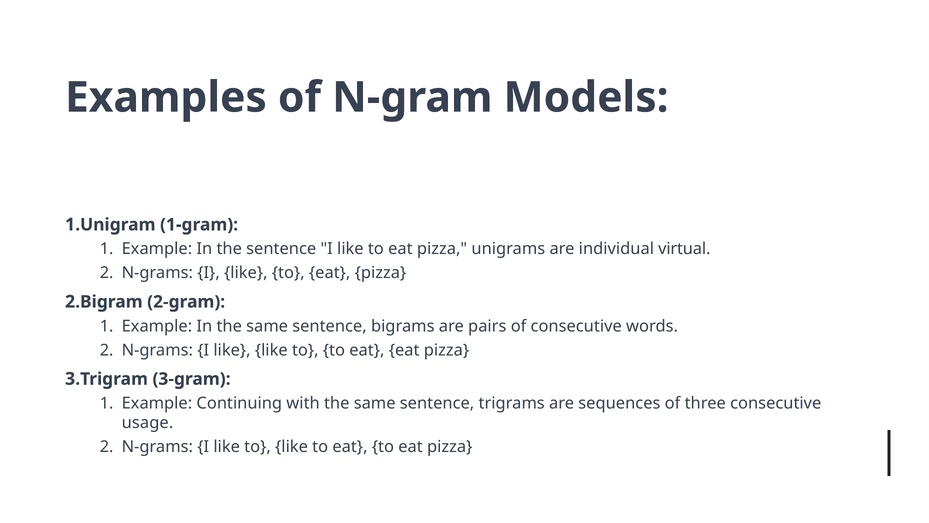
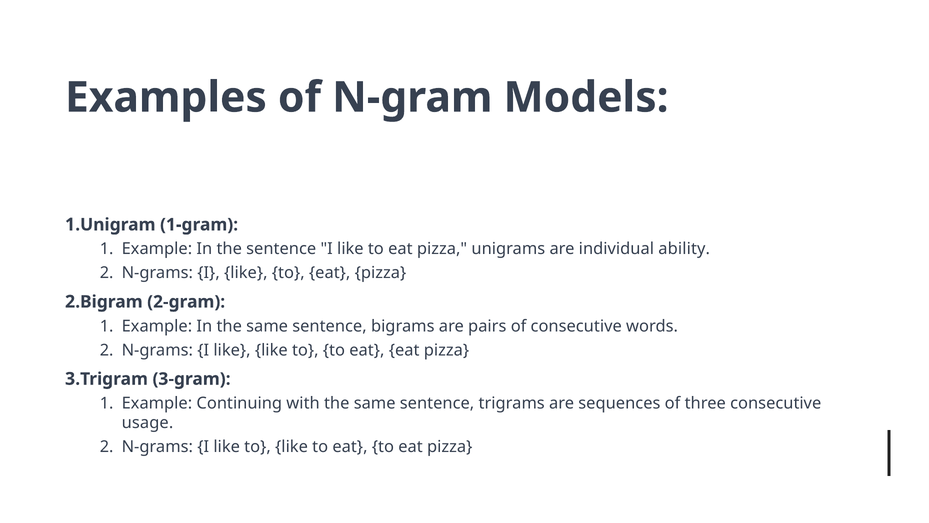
virtual: virtual -> ability
